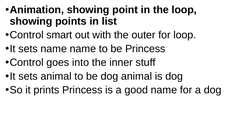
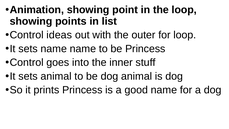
smart: smart -> ideas
